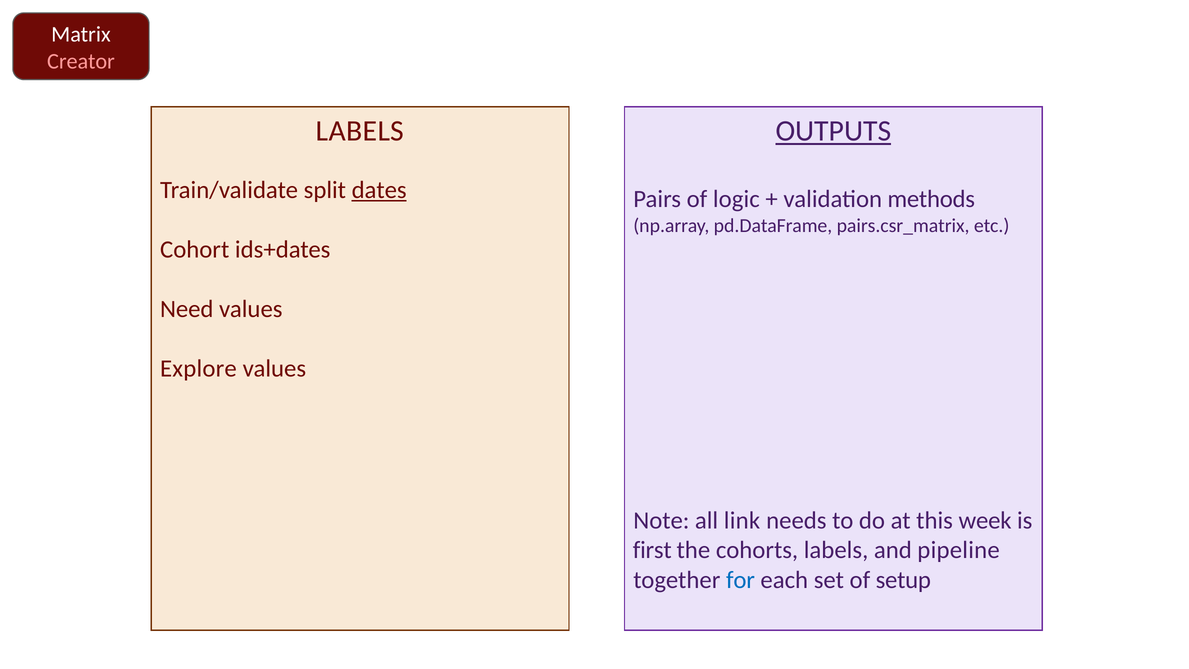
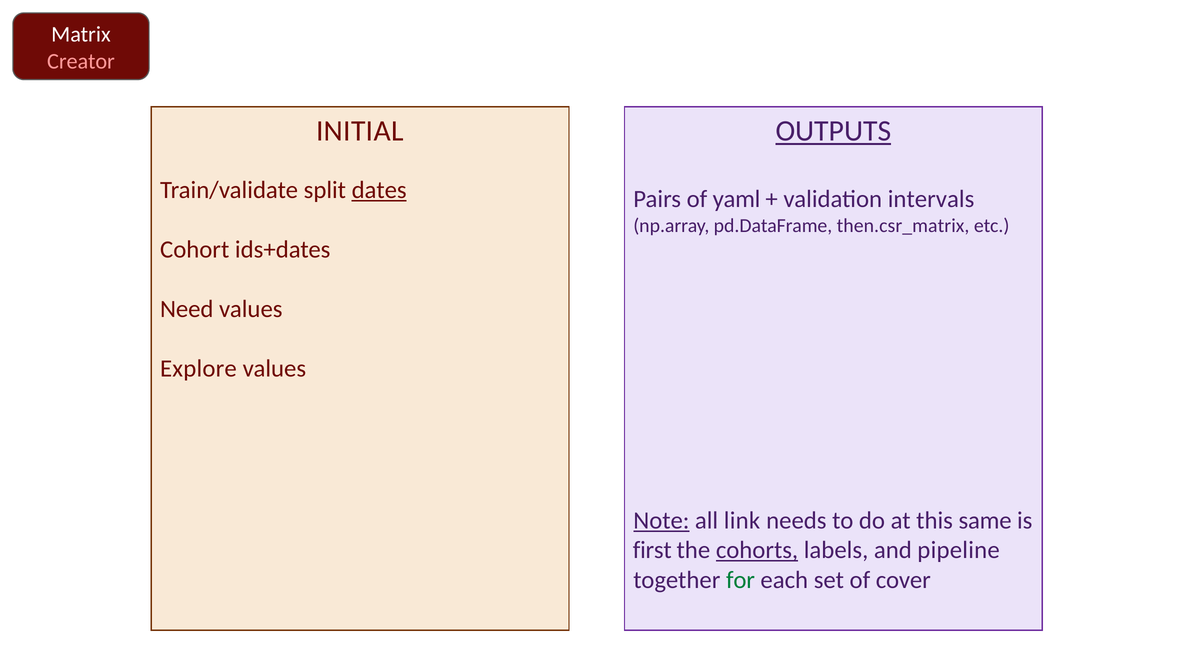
LABELS at (360, 131): LABELS -> INITIAL
logic: logic -> yaml
methods: methods -> intervals
pairs.csr_matrix: pairs.csr_matrix -> then.csr_matrix
Note underline: none -> present
week: week -> same
cohorts underline: none -> present
for colour: blue -> green
setup: setup -> cover
